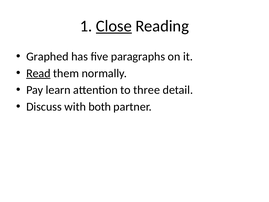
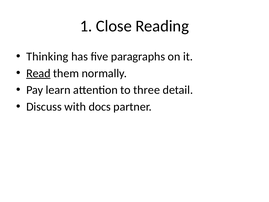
Close underline: present -> none
Graphed: Graphed -> Thinking
both: both -> docs
